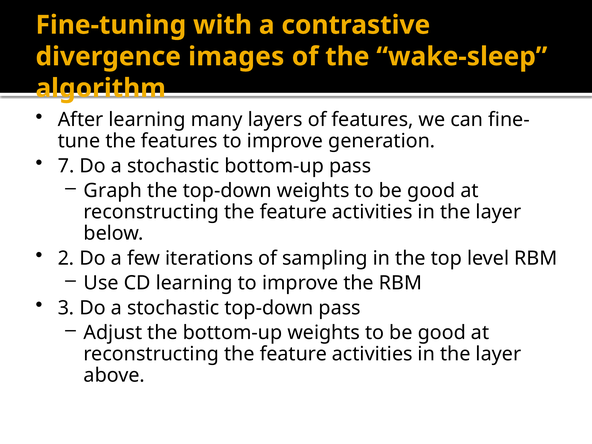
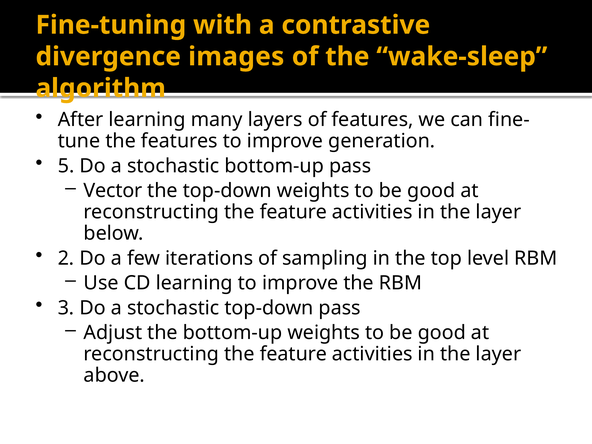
7: 7 -> 5
Graph: Graph -> Vector
